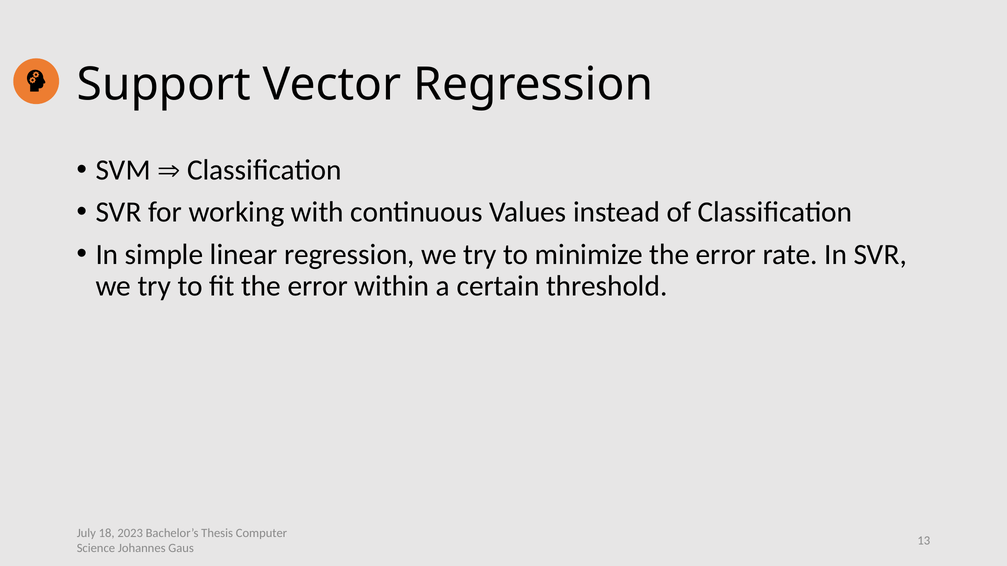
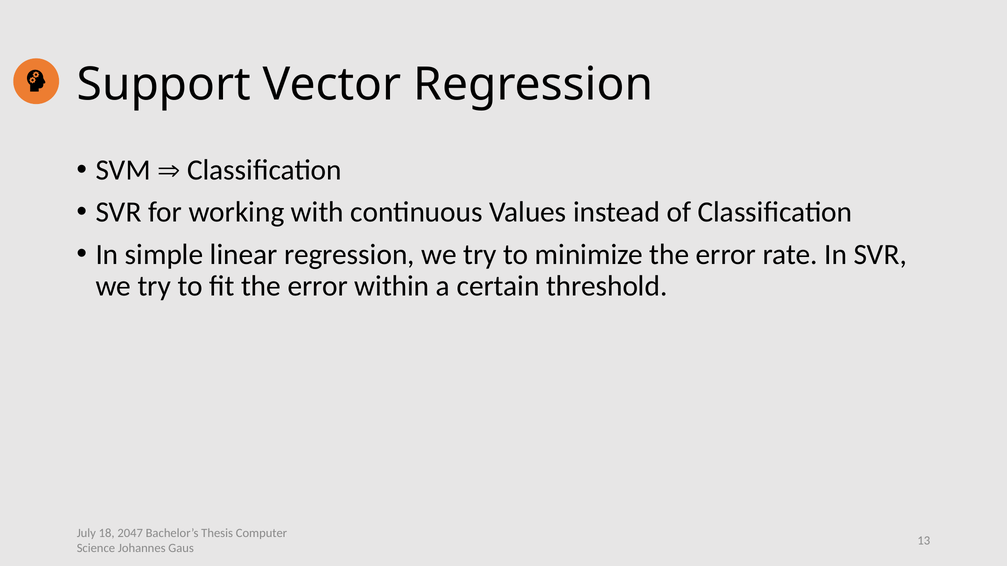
2023: 2023 -> 2047
